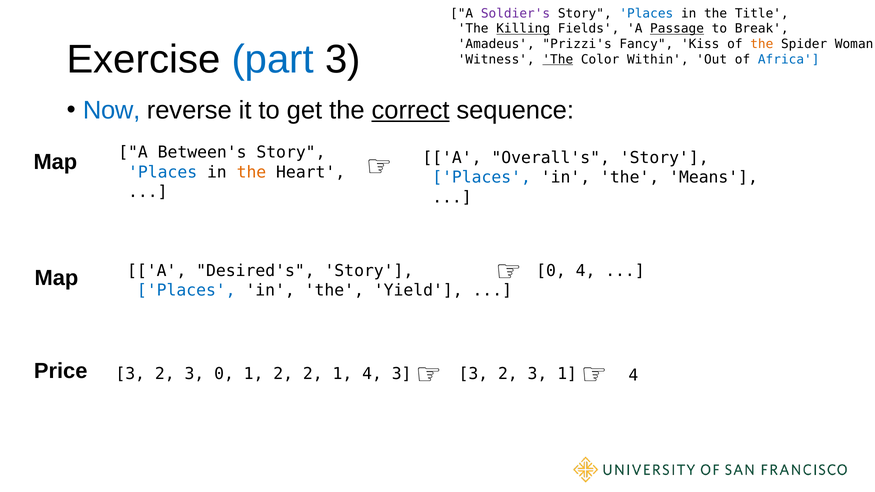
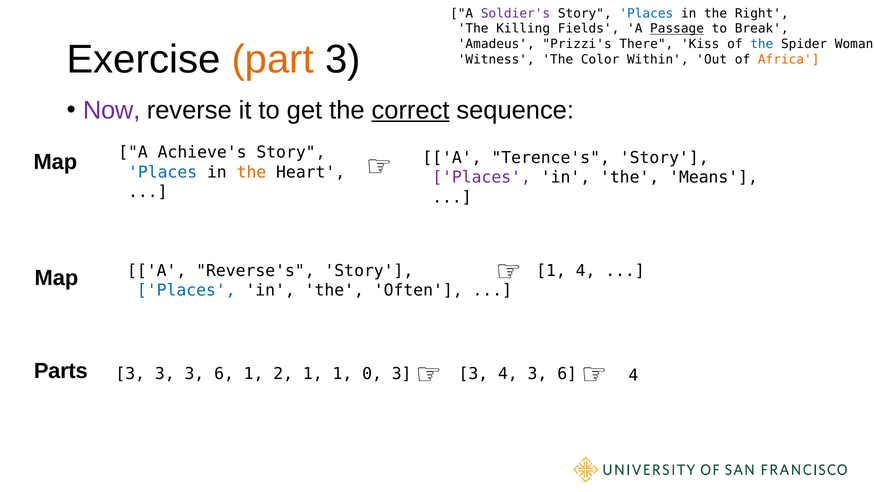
Title: Title -> Right
Killing underline: present -> none
Fancy: Fancy -> There
the at (762, 44) colour: orange -> blue
part colour: blue -> orange
The at (558, 59) underline: present -> none
Africa colour: blue -> orange
Now colour: blue -> purple
Between's: Between's -> Achieve's
Overall's: Overall's -> Terence's
Places at (482, 177) colour: blue -> purple
0 at (551, 271): 0 -> 1
Desired's: Desired's -> Reverse's
Yield: Yield -> Often
Price: Price -> Parts
2 at (165, 374): 2 -> 3
0 at (224, 374): 0 -> 6
2 2: 2 -> 1
1 4: 4 -> 0
3 3 2: 2 -> 4
1 at (567, 374): 1 -> 6
